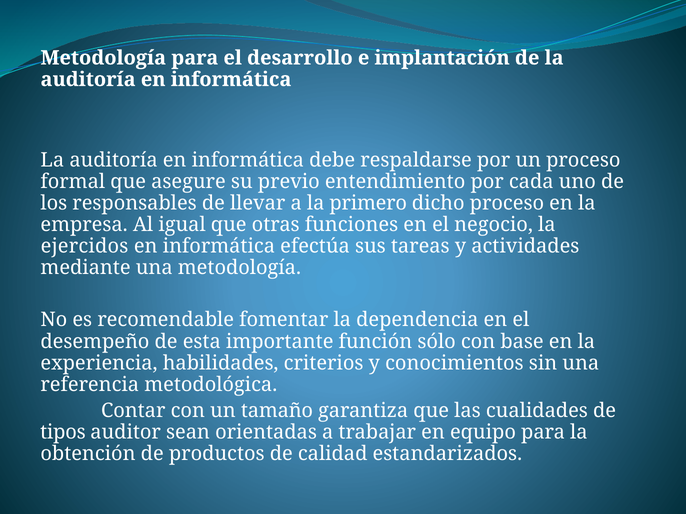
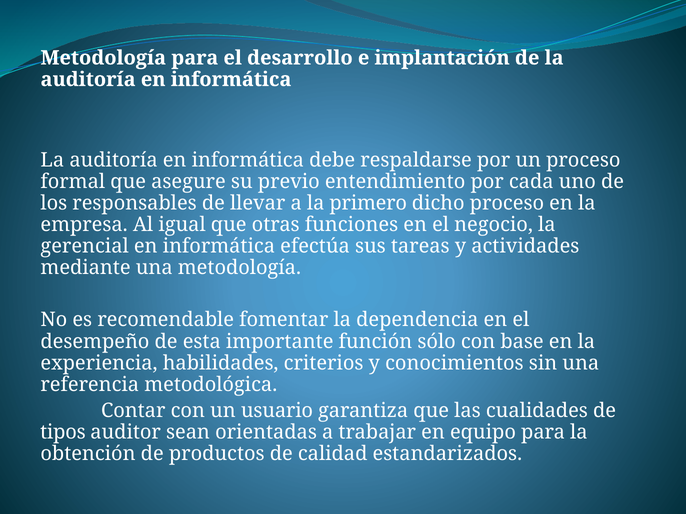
ejercidos: ejercidos -> gerencial
tamaño: tamaño -> usuario
